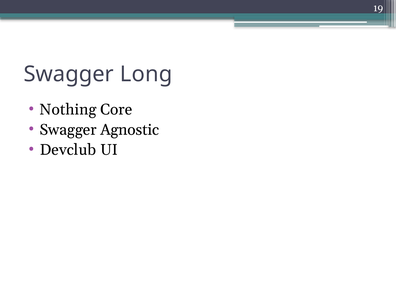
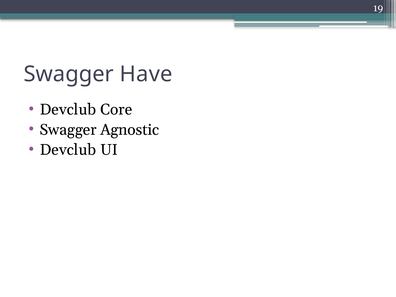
Long: Long -> Have
Nothing at (68, 110): Nothing -> Devclub
